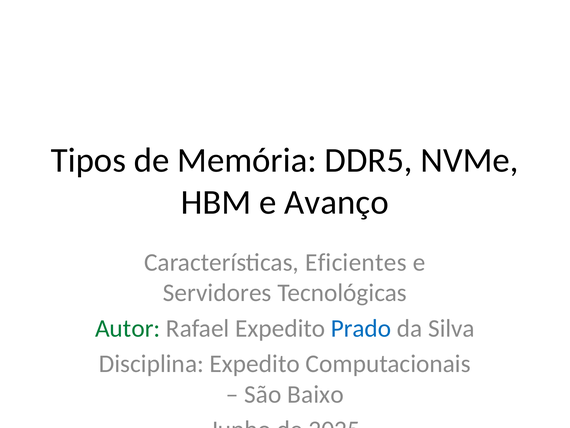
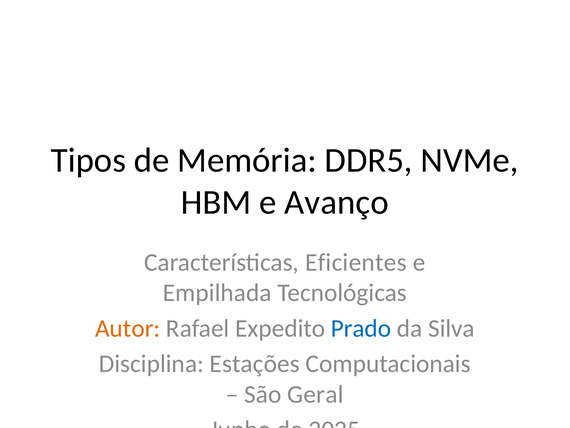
Servidores: Servidores -> Empilhada
Autor colour: green -> orange
Disciplina Expedito: Expedito -> Estações
Baixo: Baixo -> Geral
